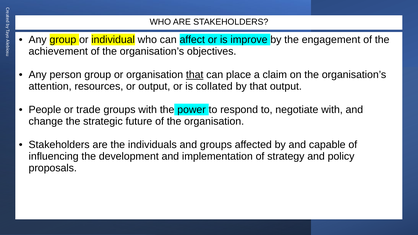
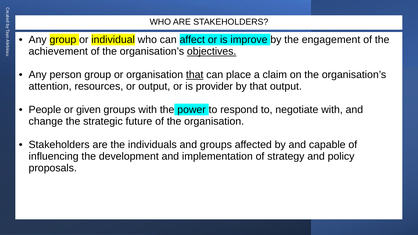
objectives underline: none -> present
collated: collated -> provider
trade: trade -> given
